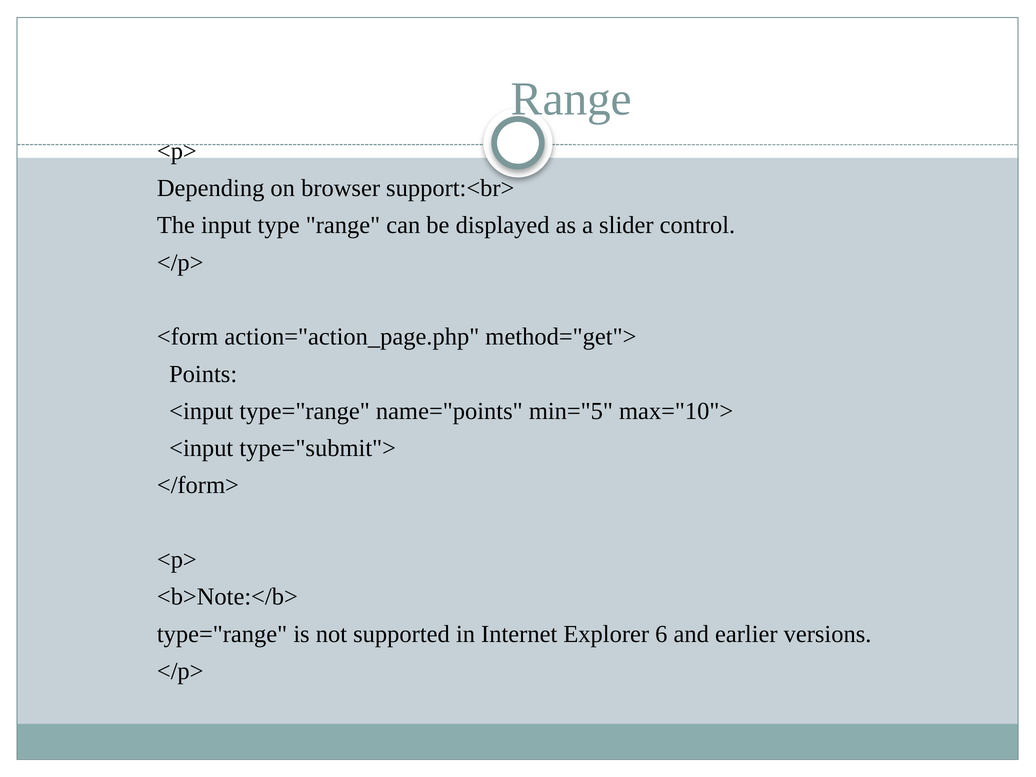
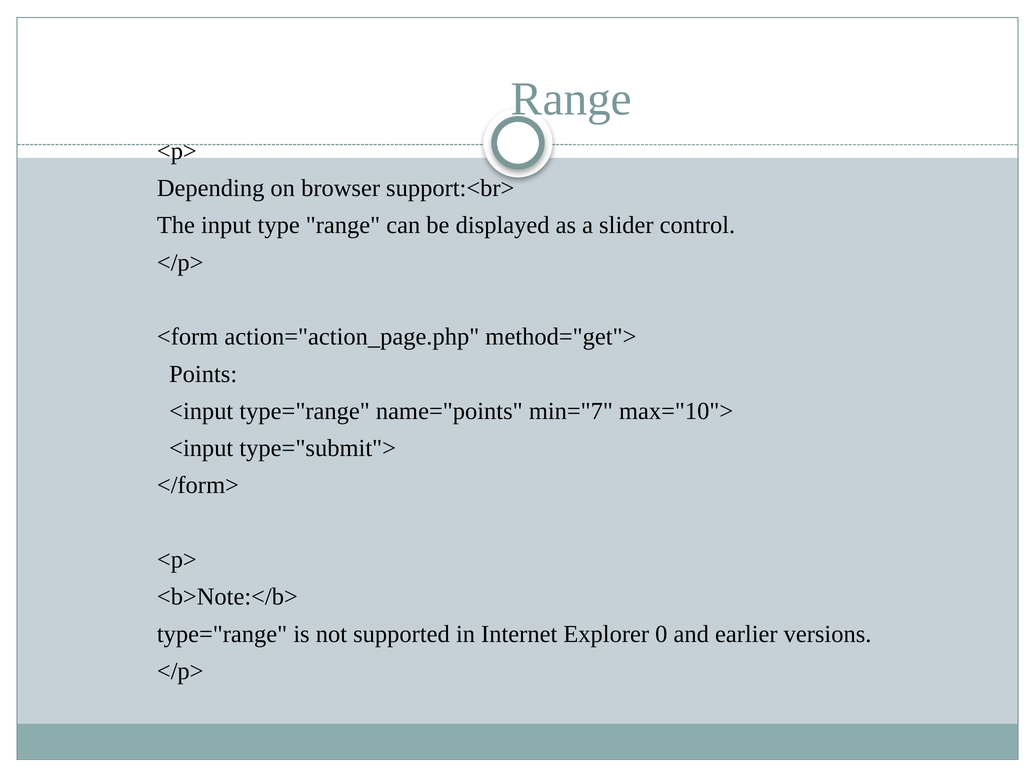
min="5: min="5 -> min="7
6: 6 -> 0
